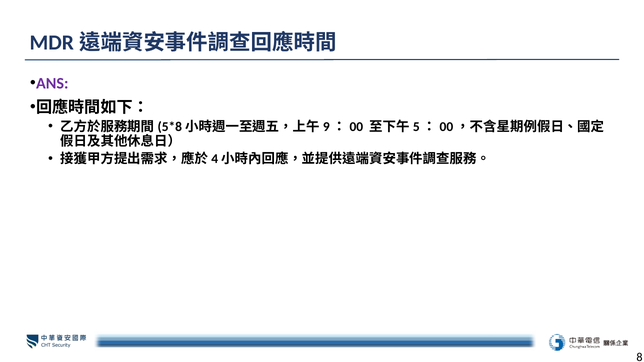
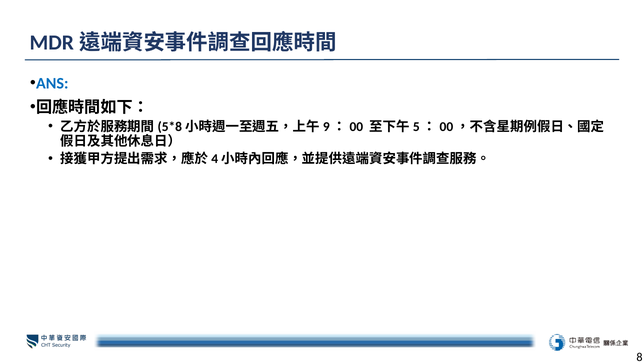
ANS colour: purple -> blue
